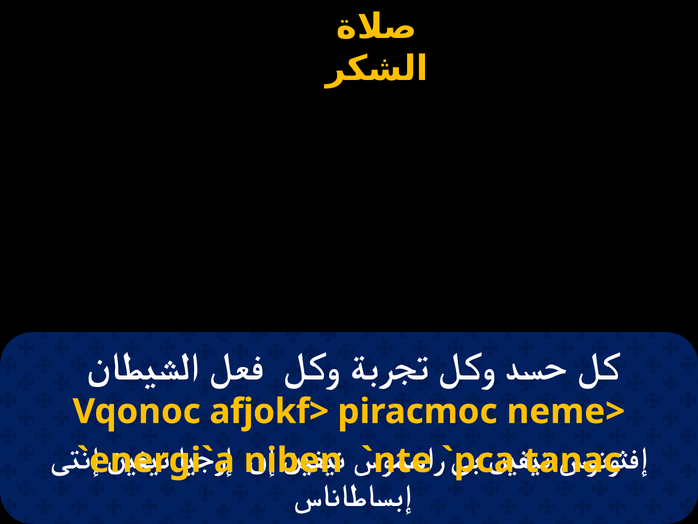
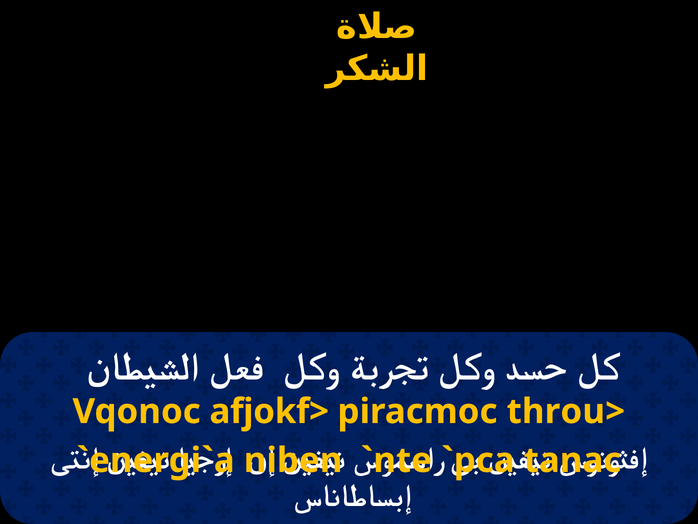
neme>: neme> -> throu>
